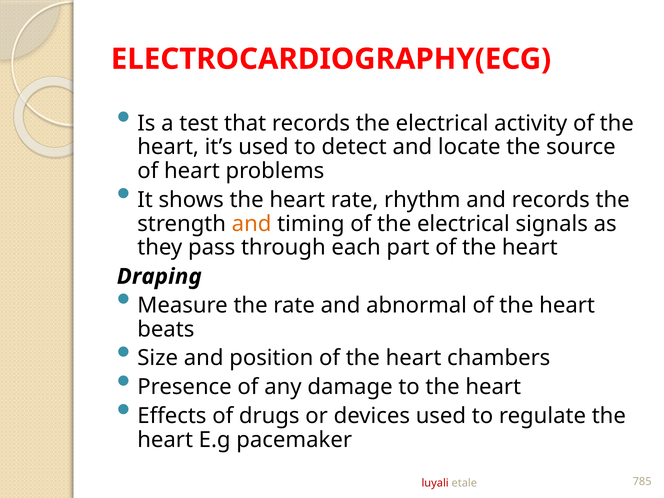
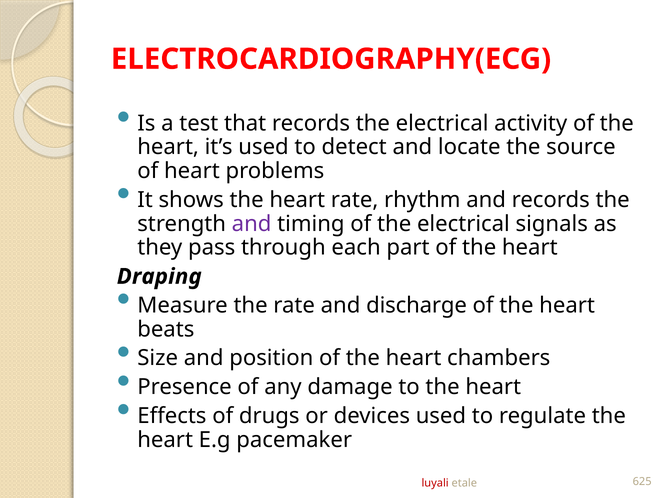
and at (252, 224) colour: orange -> purple
abnormal: abnormal -> discharge
785: 785 -> 625
